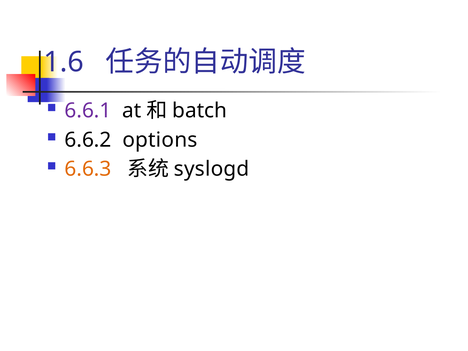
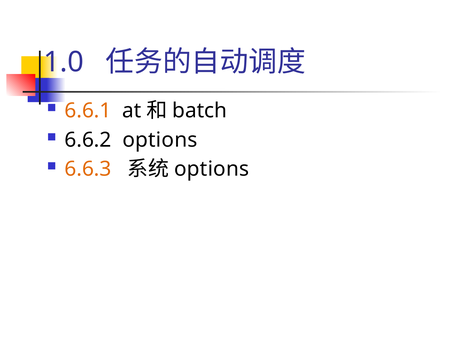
1.6: 1.6 -> 1.0
6.6.1 colour: purple -> orange
syslogd at (212, 169): syslogd -> options
